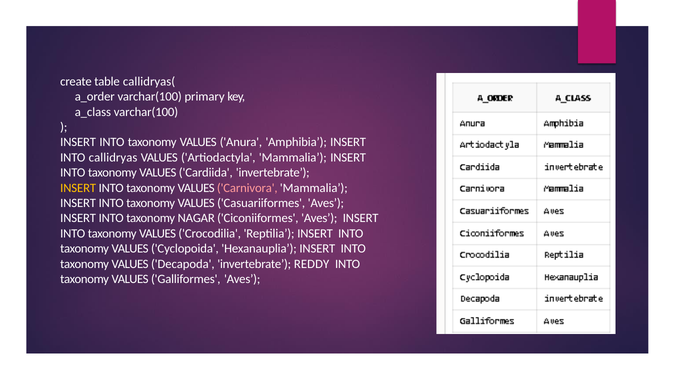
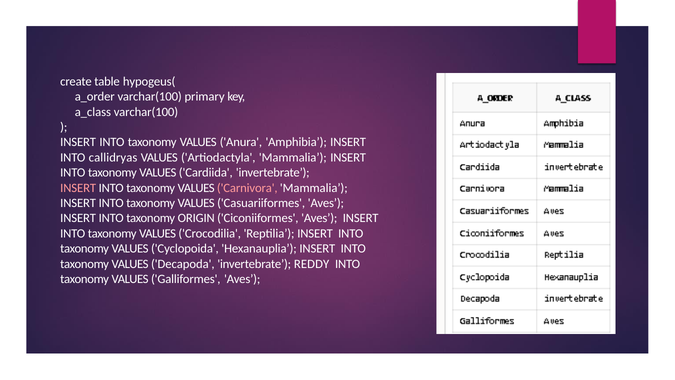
callidryas(: callidryas( -> hypogeus(
INSERT at (78, 188) colour: yellow -> pink
NAGAR: NAGAR -> ORIGIN
